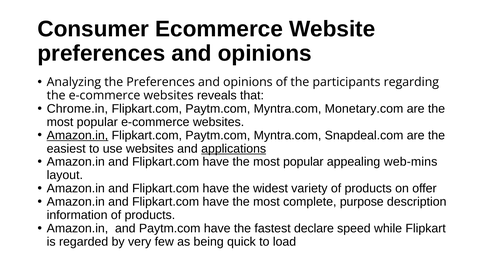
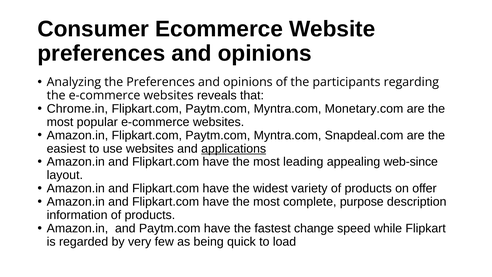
Amazon.in at (77, 135) underline: present -> none
have the most popular: popular -> leading
web-mins: web-mins -> web-since
declare: declare -> change
